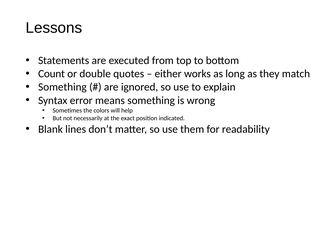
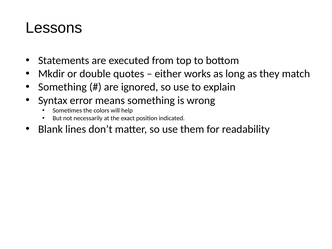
Count: Count -> Mkdir
